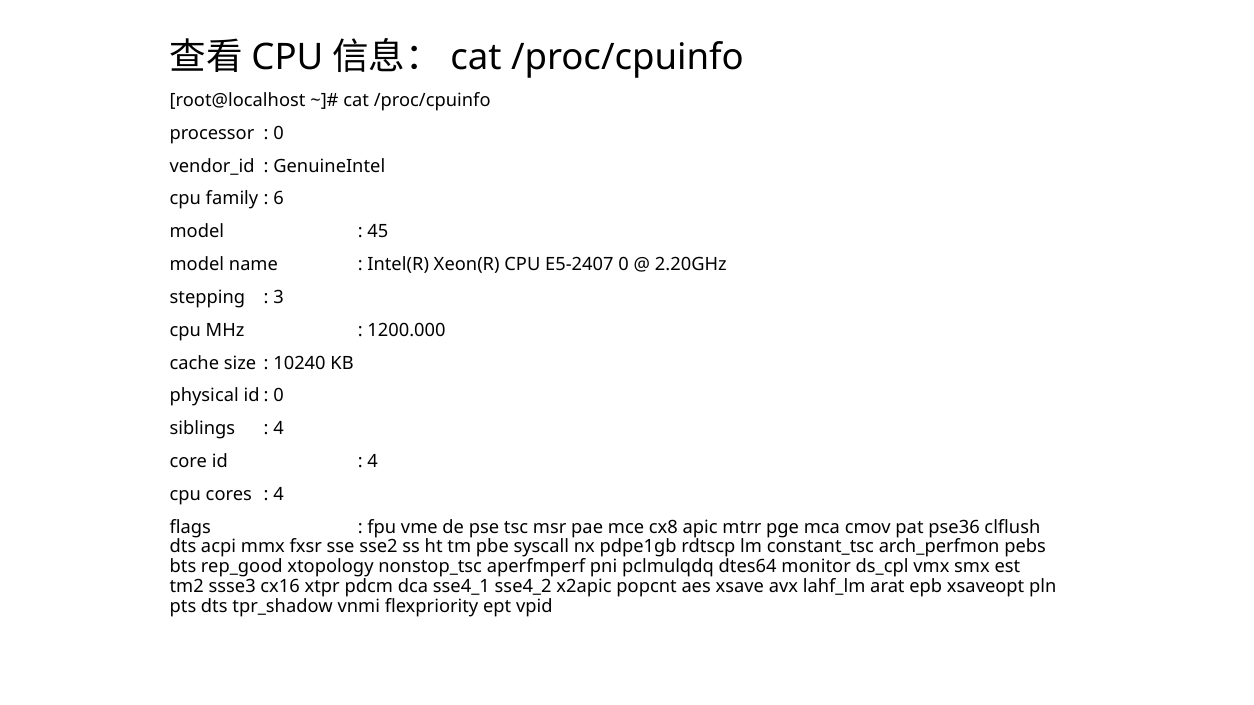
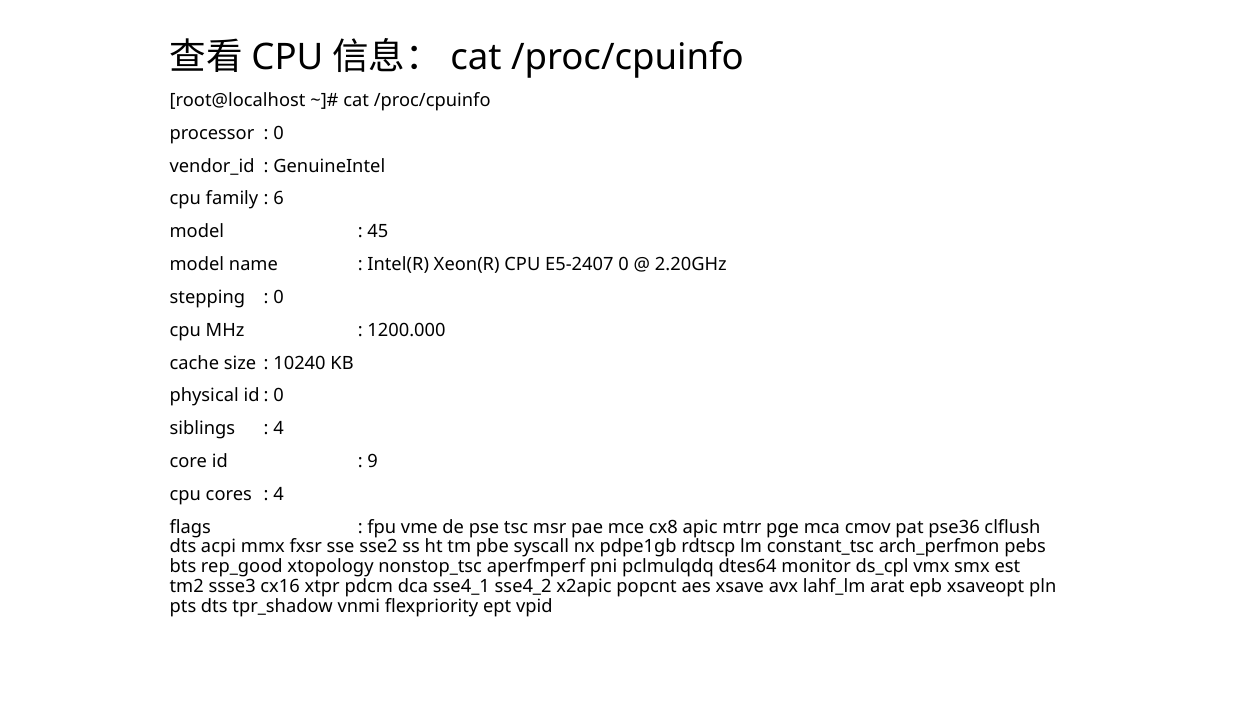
3 at (278, 298): 3 -> 0
4 at (373, 462): 4 -> 9
